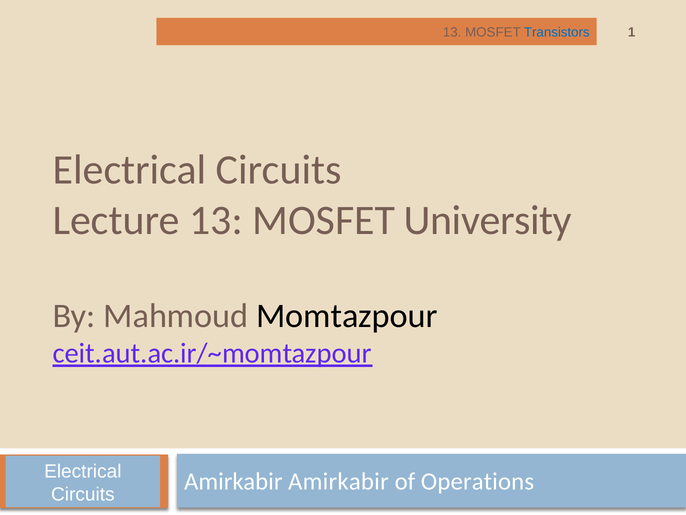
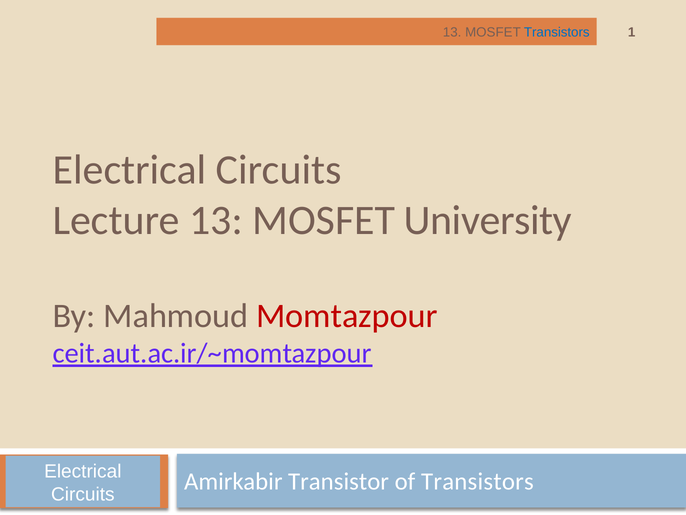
Momtazpour colour: black -> red
Amirkabir Amirkabir: Amirkabir -> Transistor
of Operations: Operations -> Transistors
